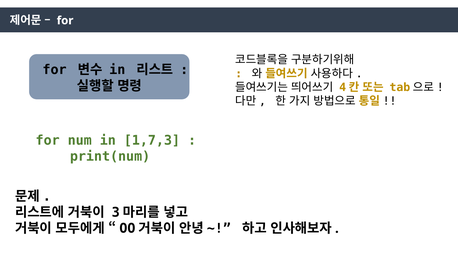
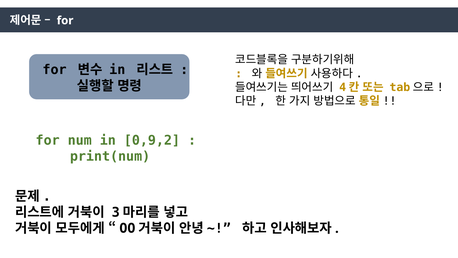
1,7,3: 1,7,3 -> 0,9,2
